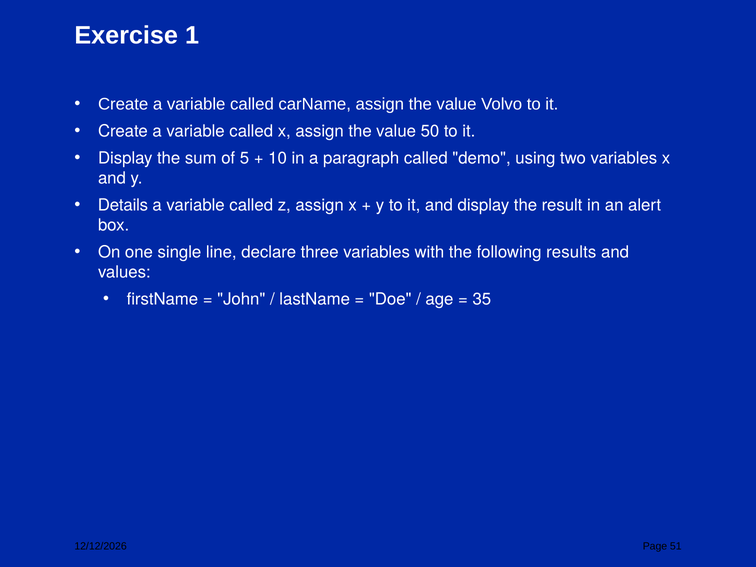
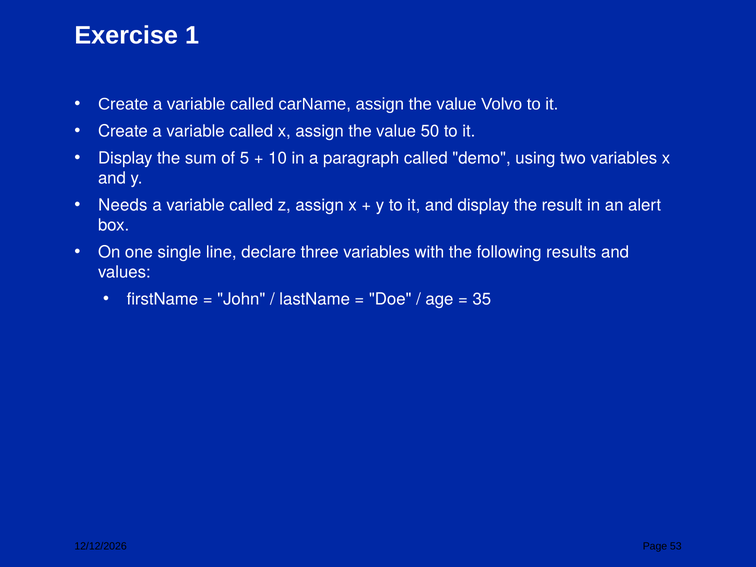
Details: Details -> Needs
51: 51 -> 53
